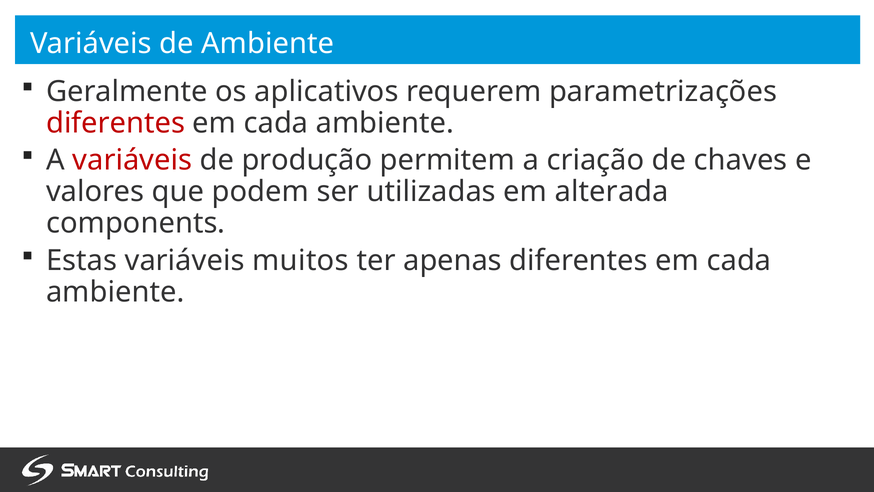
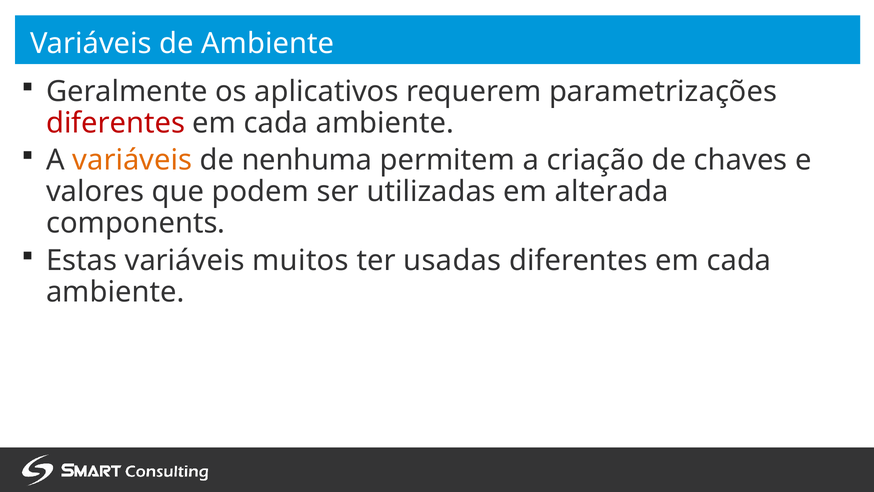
variáveis at (132, 160) colour: red -> orange
produção: produção -> nenhuma
apenas: apenas -> usadas
